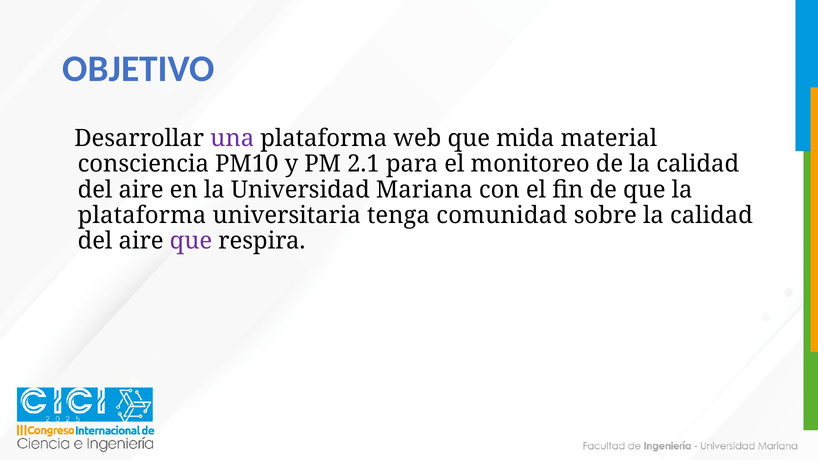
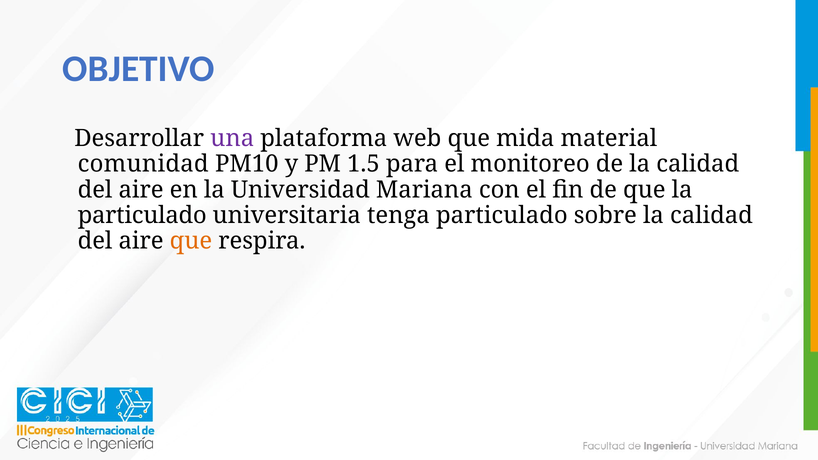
consciencia: consciencia -> comunidad
2.1: 2.1 -> 1.5
plataforma at (142, 215): plataforma -> particulado
tenga comunidad: comunidad -> particulado
que at (191, 241) colour: purple -> orange
